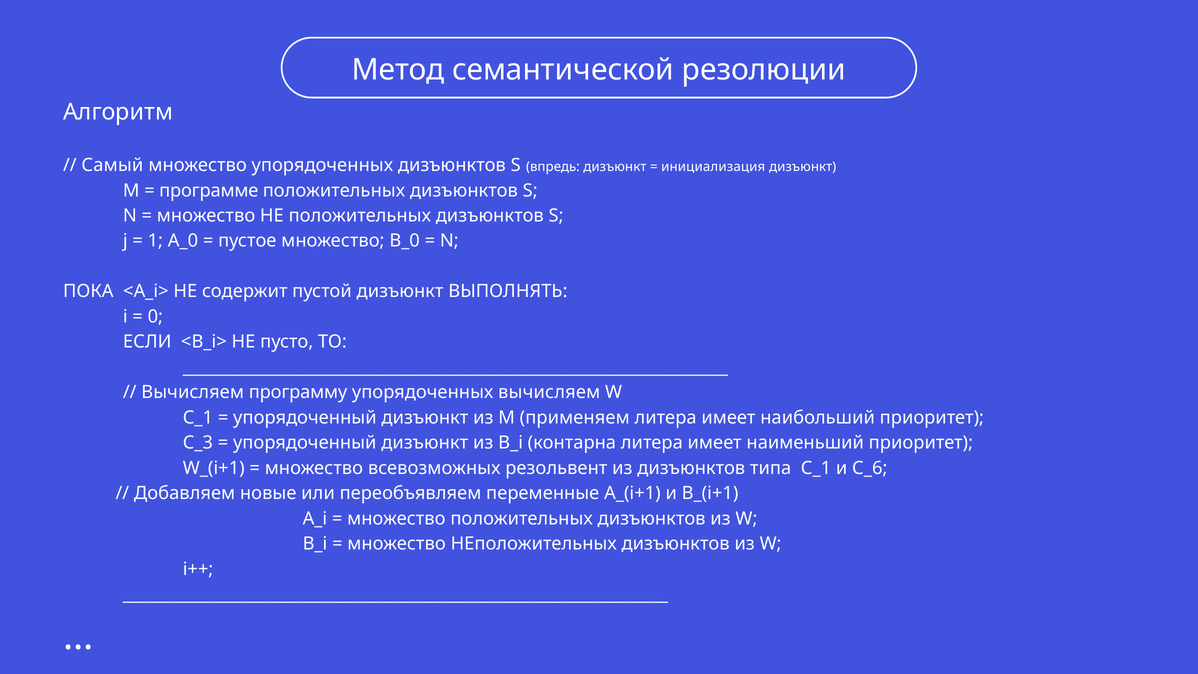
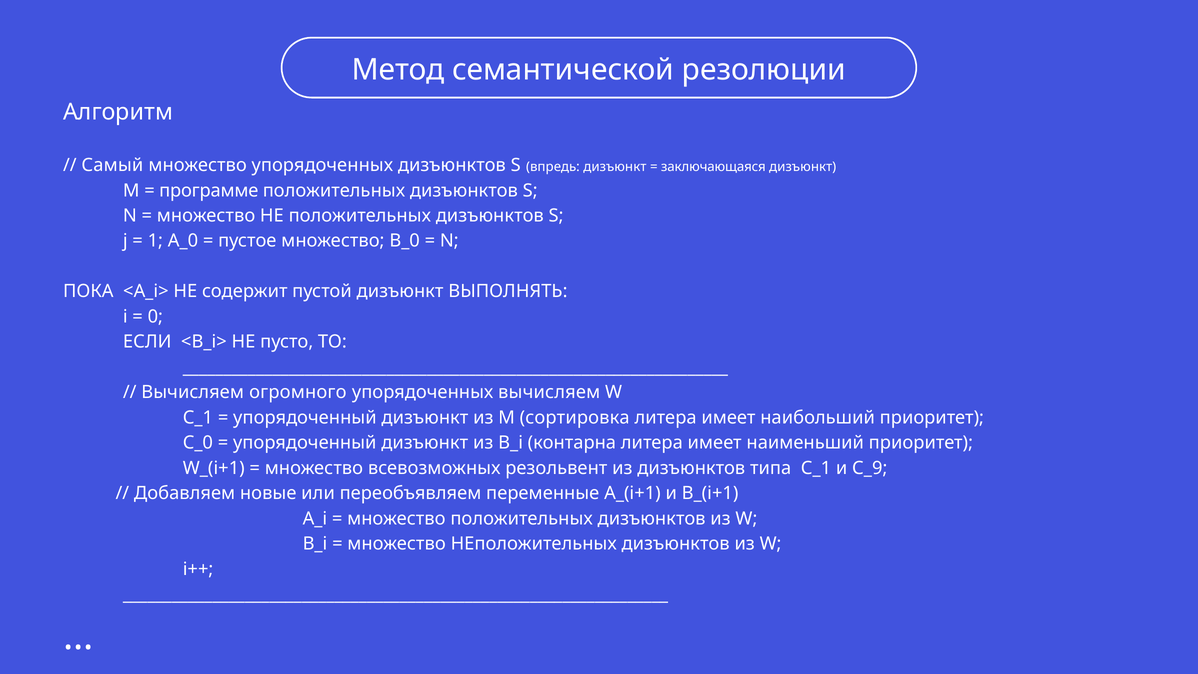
инициализация: инициализация -> заключающаяся
программу: программу -> огромного
применяем: применяем -> сортировка
C_3: C_3 -> C_0
С_6: С_6 -> С_9
